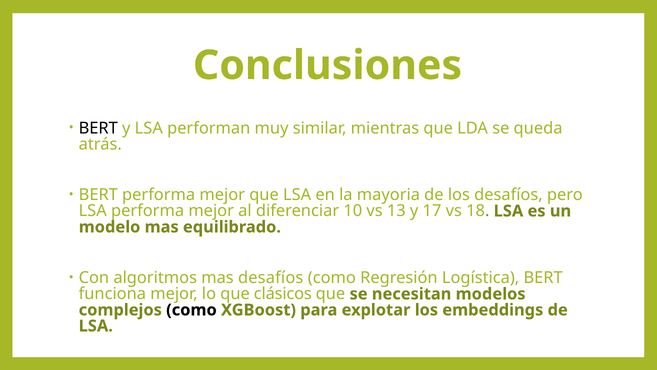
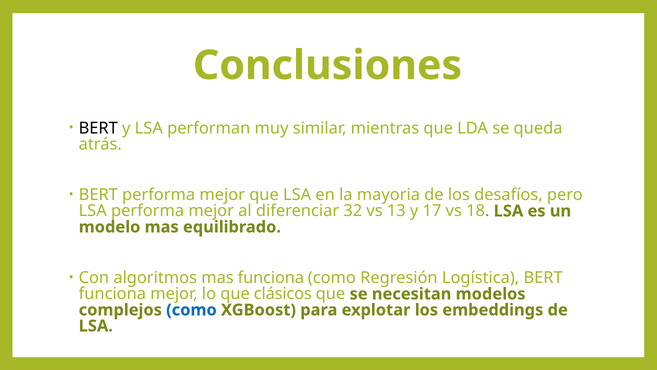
10: 10 -> 32
mas desafíos: desafíos -> funciona
como at (191, 310) colour: black -> blue
